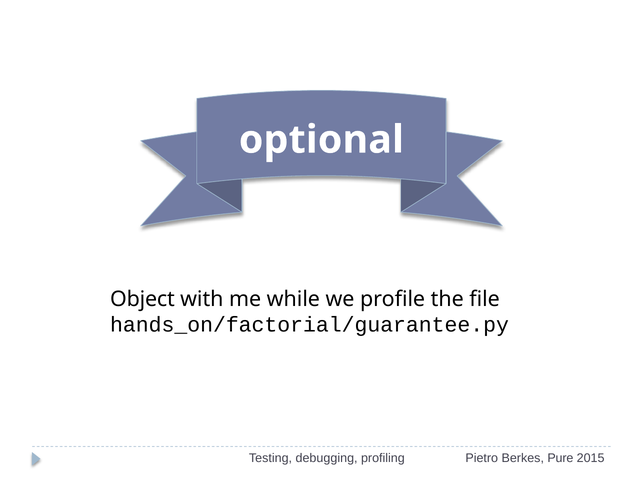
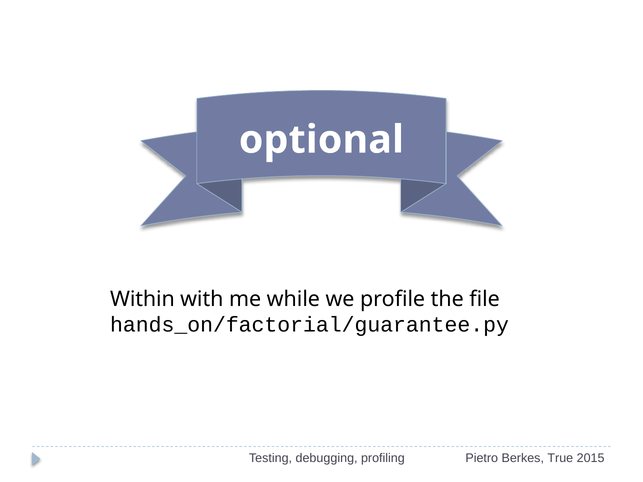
Object: Object -> Within
Pure: Pure -> True
